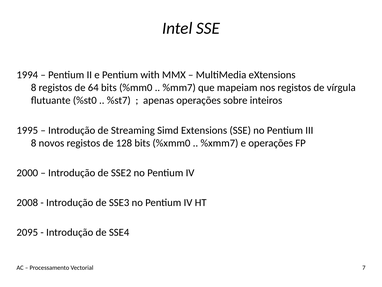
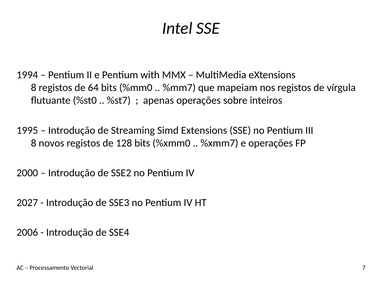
2008: 2008 -> 2027
2095: 2095 -> 2006
